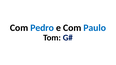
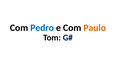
Paulo colour: blue -> orange
